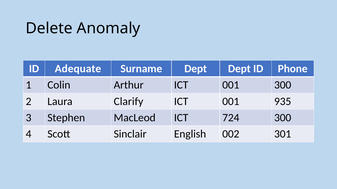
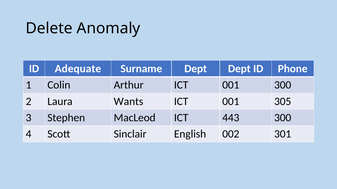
Clarify: Clarify -> Wants
935: 935 -> 305
724: 724 -> 443
